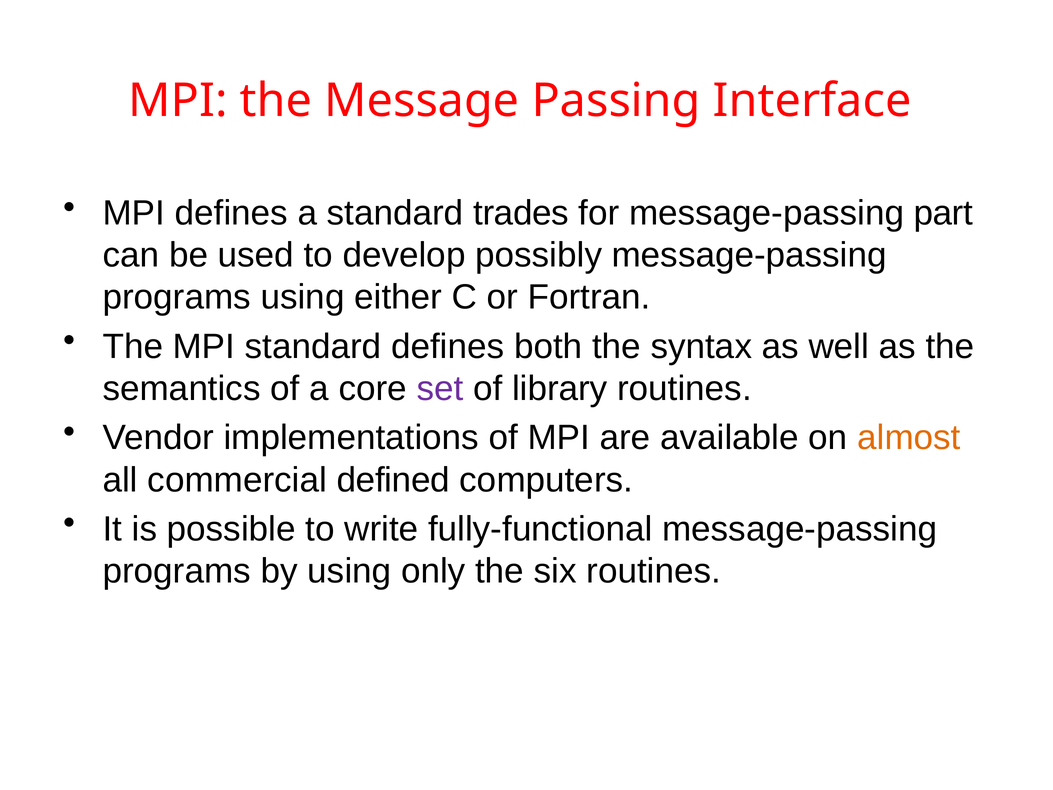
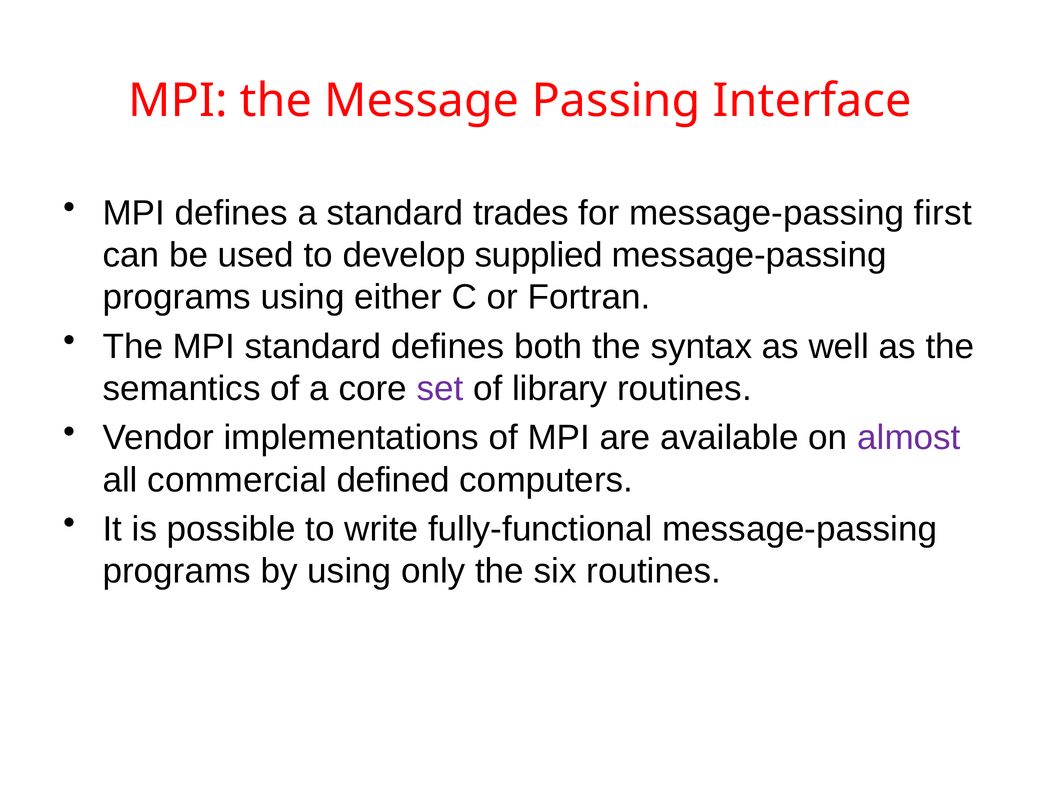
part: part -> first
possibly: possibly -> supplied
almost colour: orange -> purple
